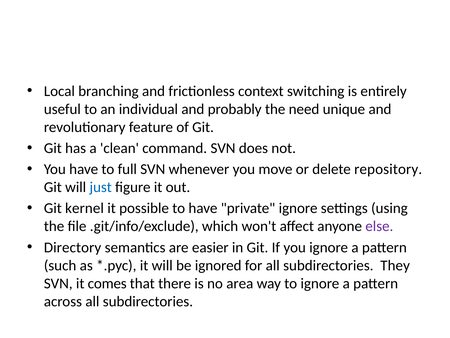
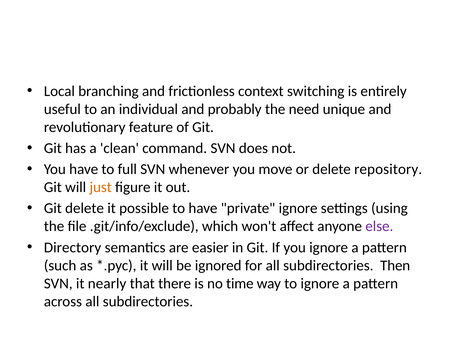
just colour: blue -> orange
Git kernel: kernel -> delete
They: They -> Then
comes: comes -> nearly
area: area -> time
